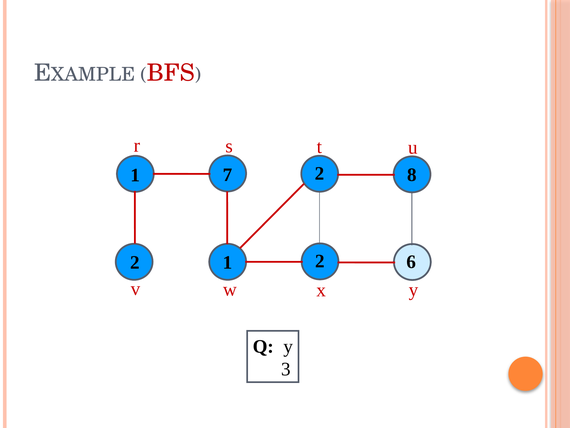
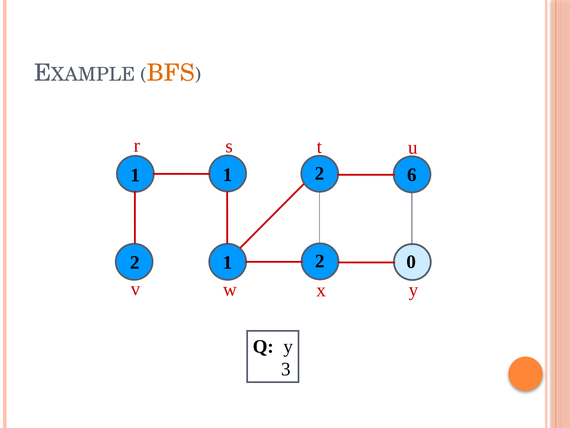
BFS colour: red -> orange
8: 8 -> 6
7 at (227, 175): 7 -> 1
6: 6 -> 0
